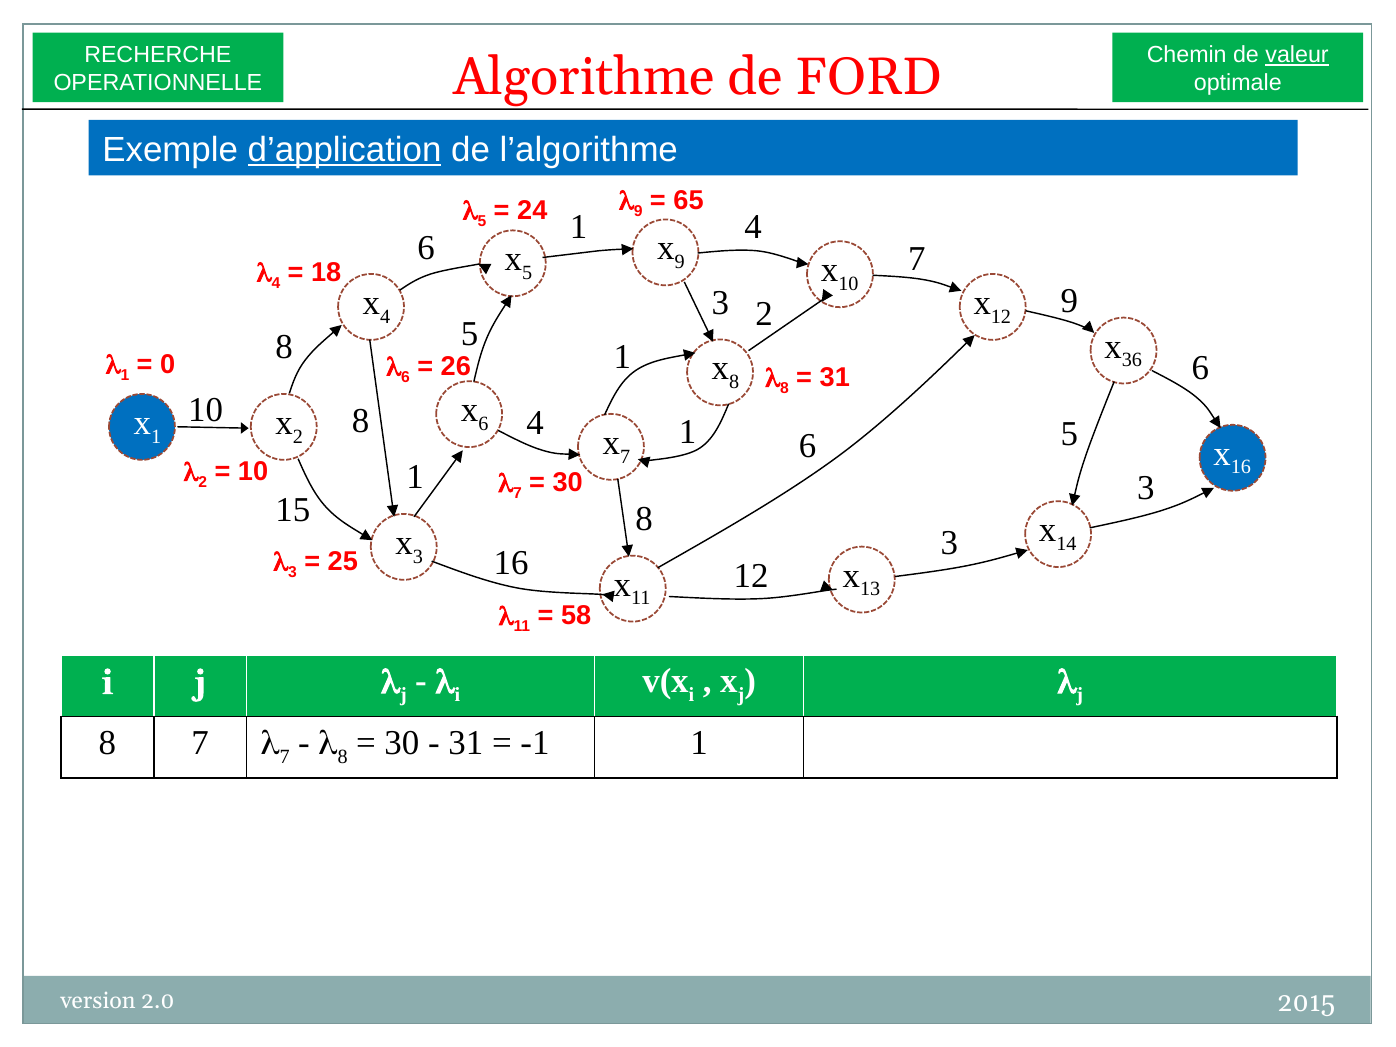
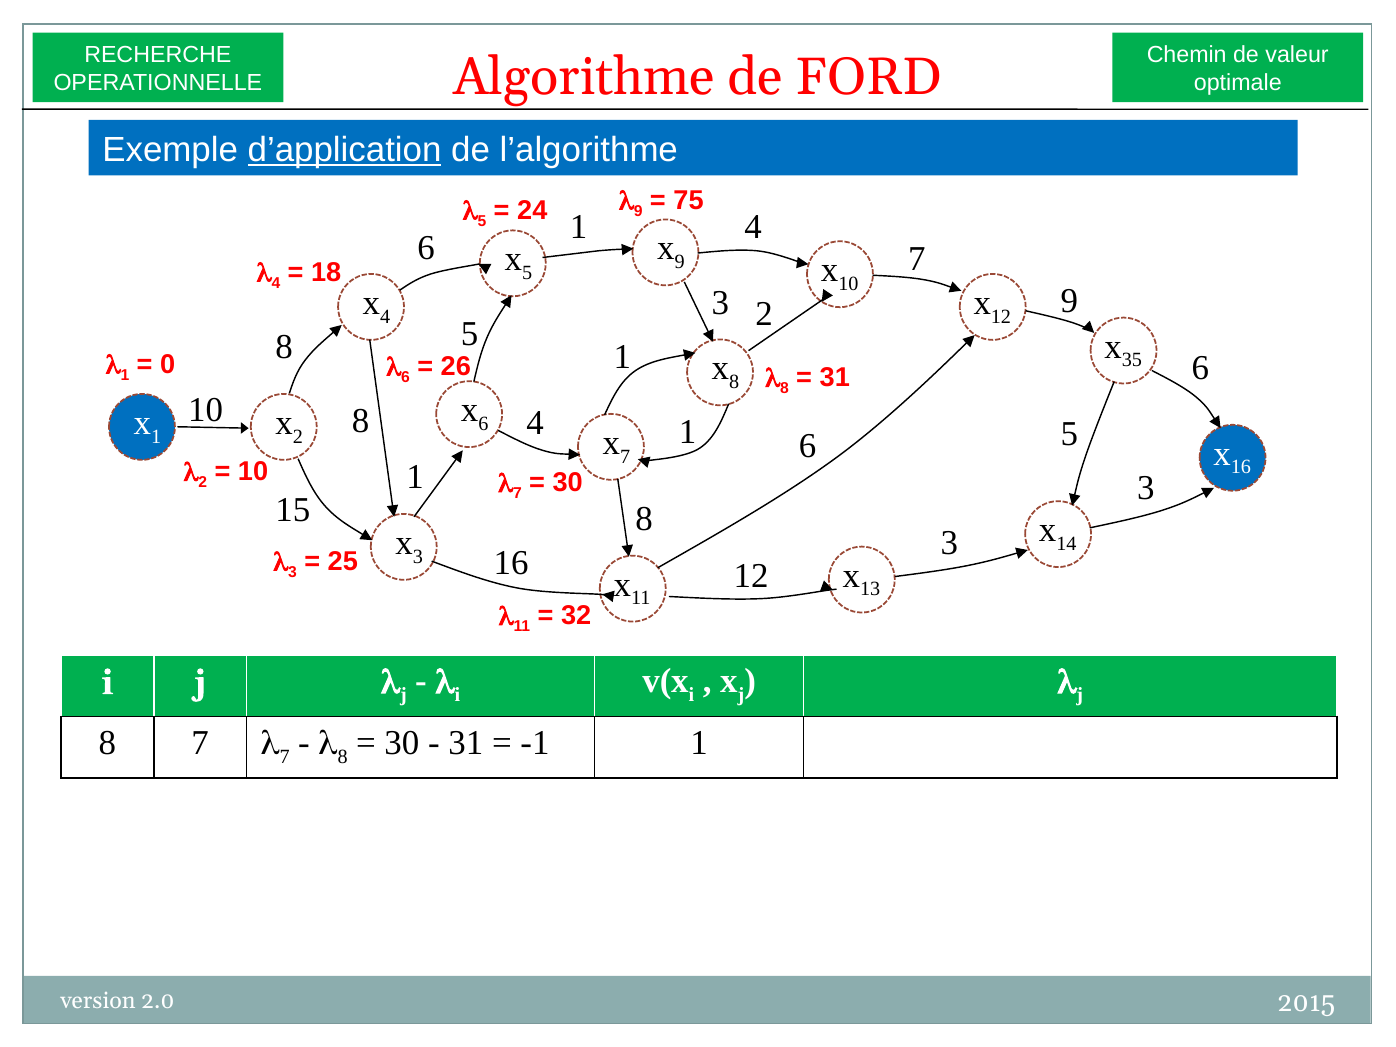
valeur underline: present -> none
65: 65 -> 75
36: 36 -> 35
58: 58 -> 32
